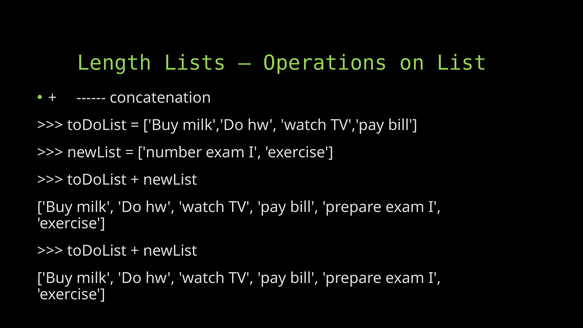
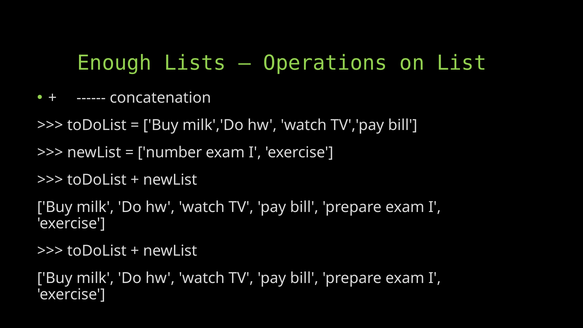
Length: Length -> Enough
